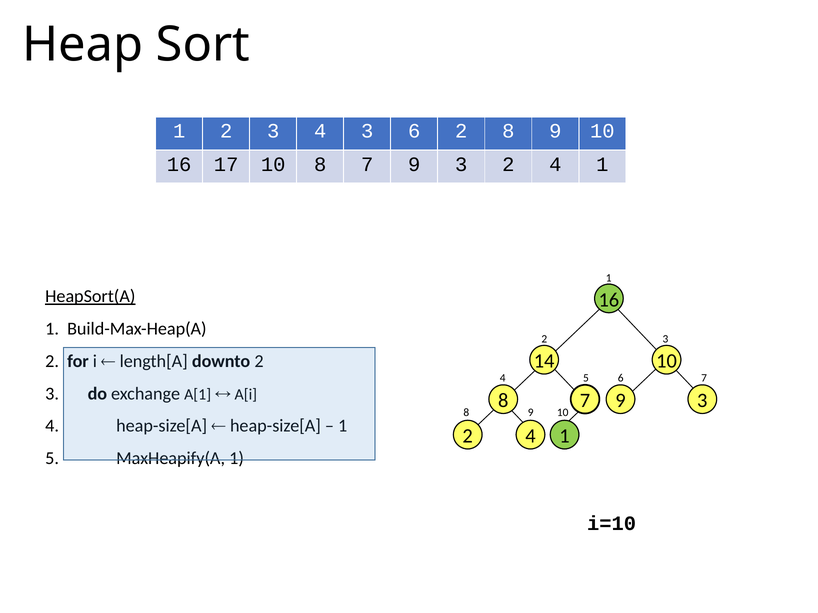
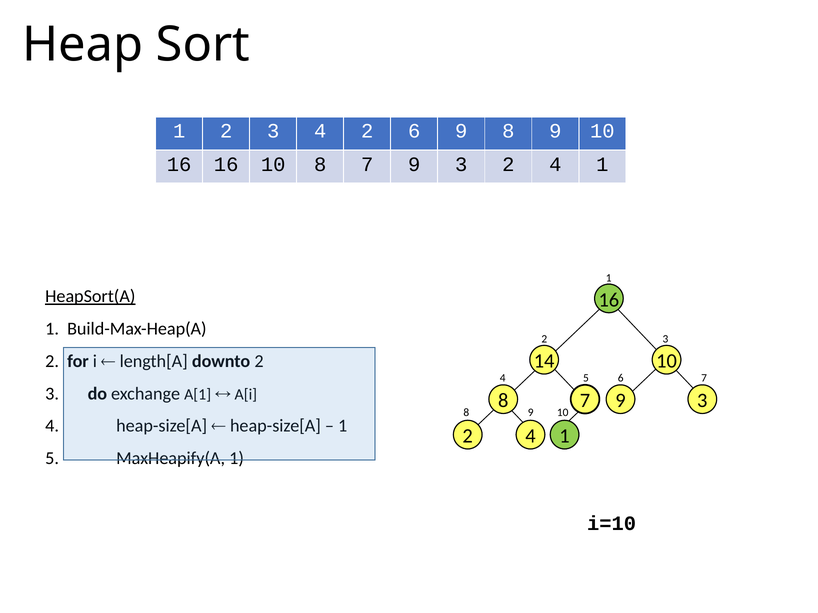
4 3: 3 -> 2
6 2: 2 -> 9
16 17: 17 -> 16
